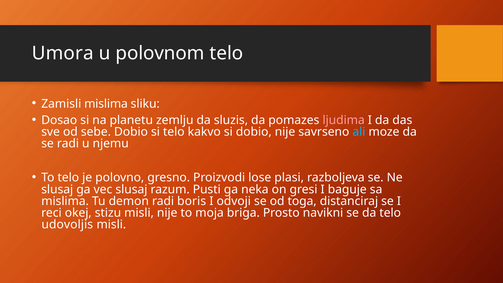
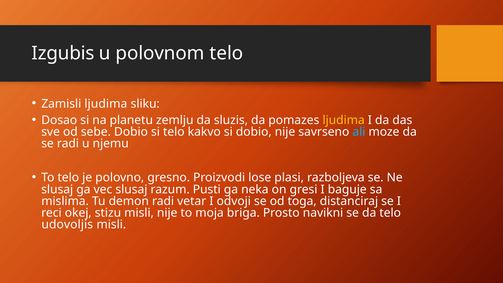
Umora: Umora -> Izgubis
Zamisli mislima: mislima -> ljudima
ljudima at (344, 120) colour: pink -> yellow
boris: boris -> vetar
